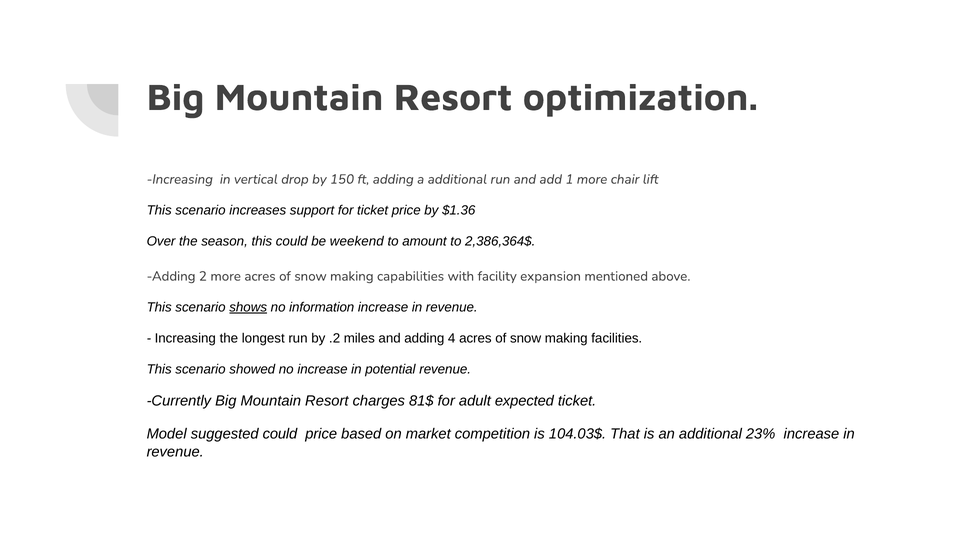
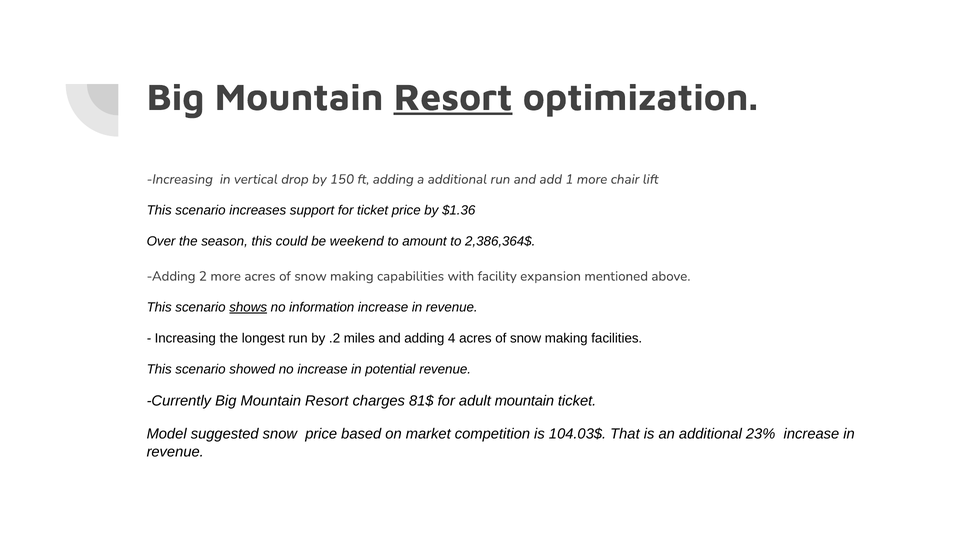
Resort at (453, 97) underline: none -> present
adult expected: expected -> mountain
suggested could: could -> snow
